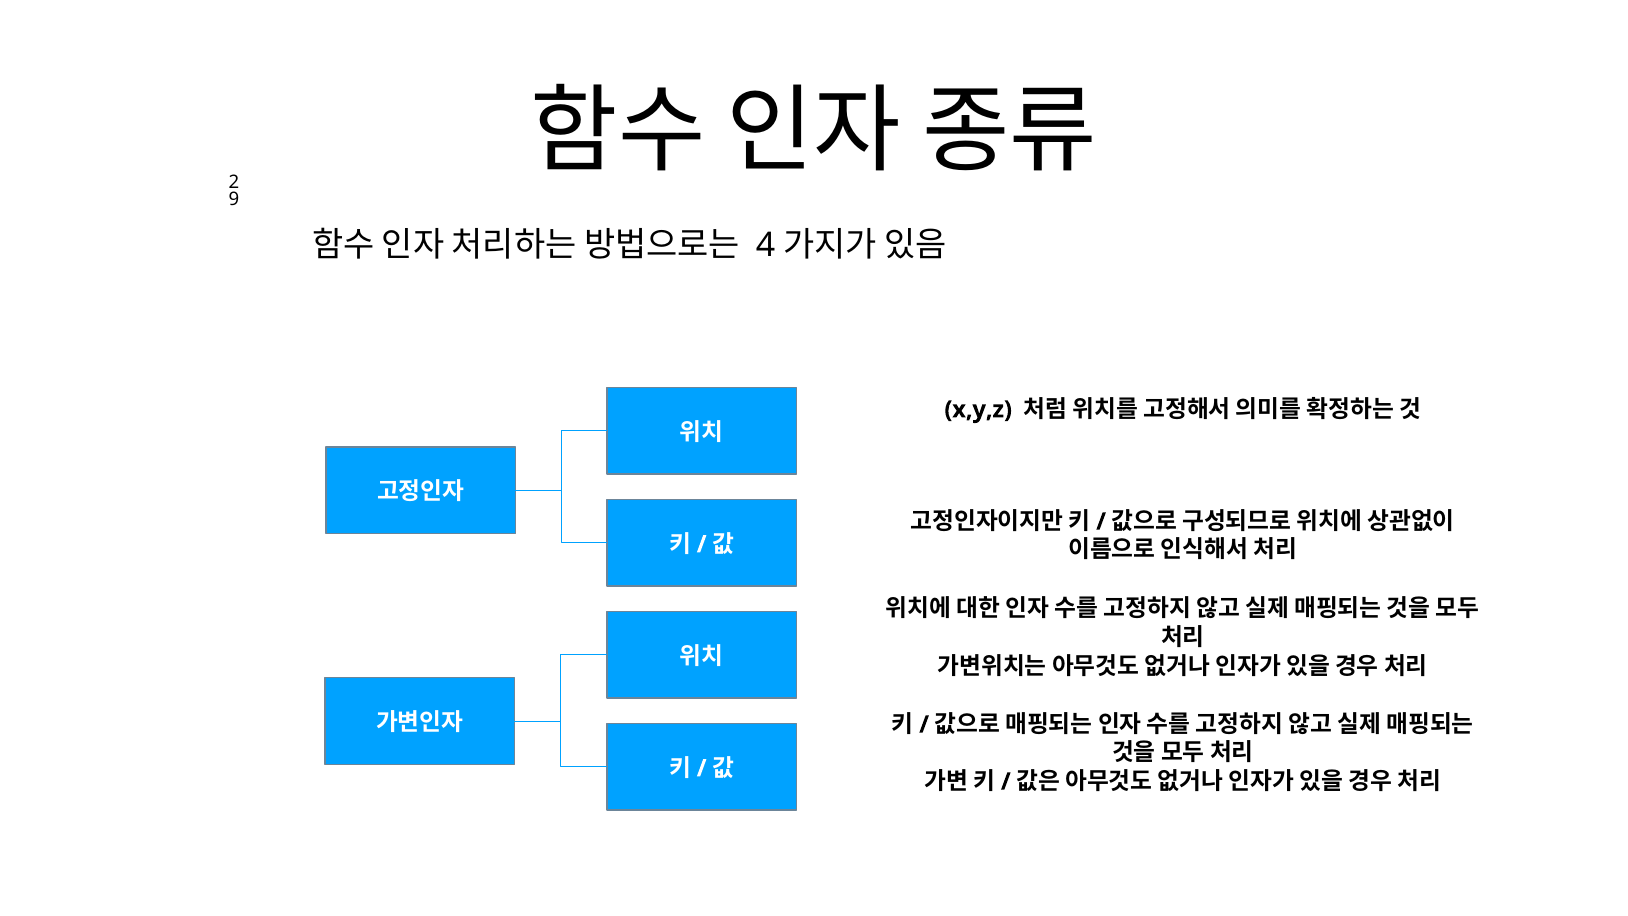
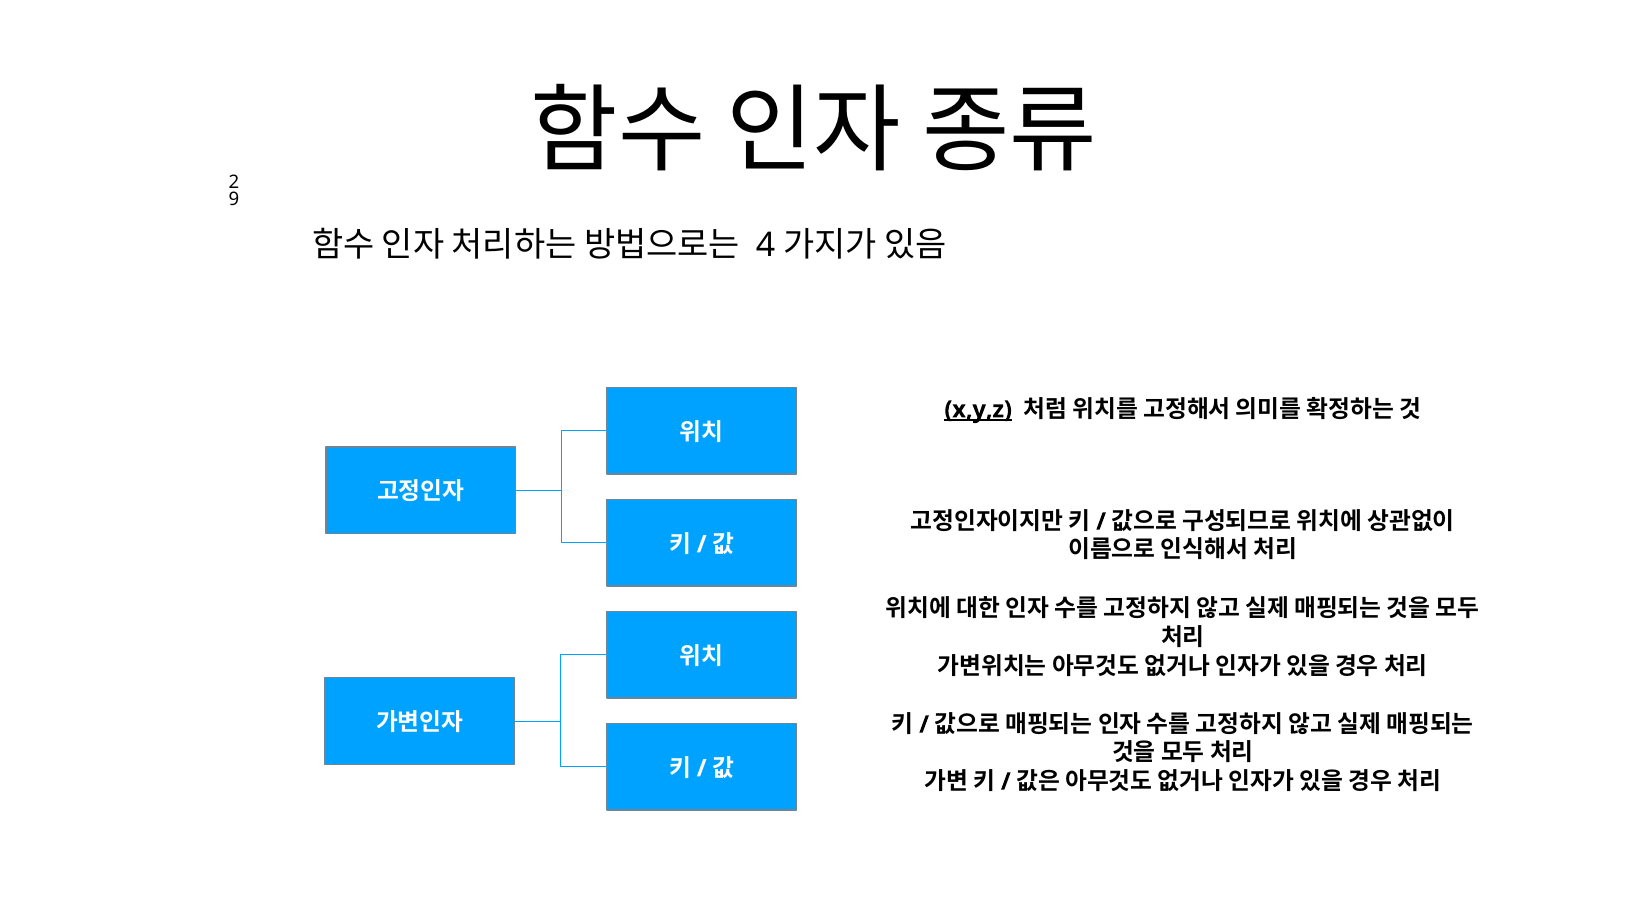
x,y,z underline: none -> present
